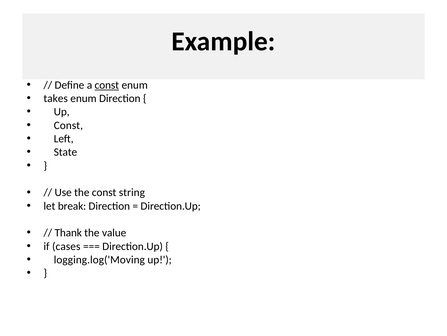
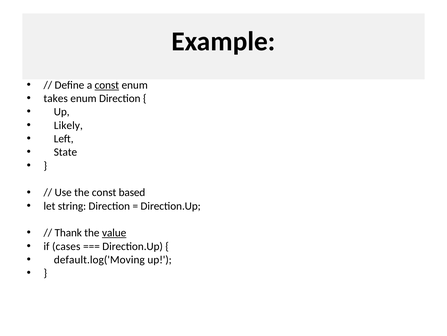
Const at (68, 125): Const -> Likely
string: string -> based
break: break -> string
value underline: none -> present
logging.log('Moving: logging.log('Moving -> default.log('Moving
